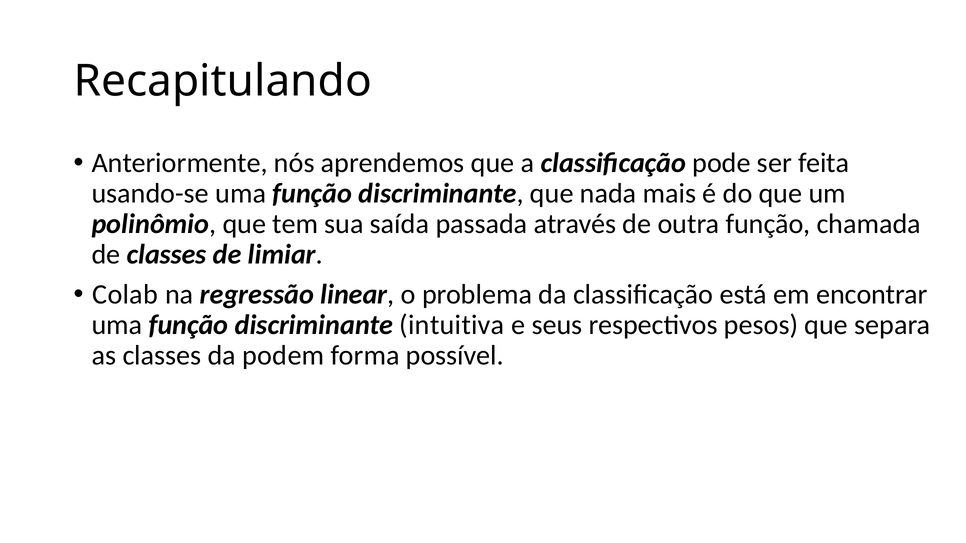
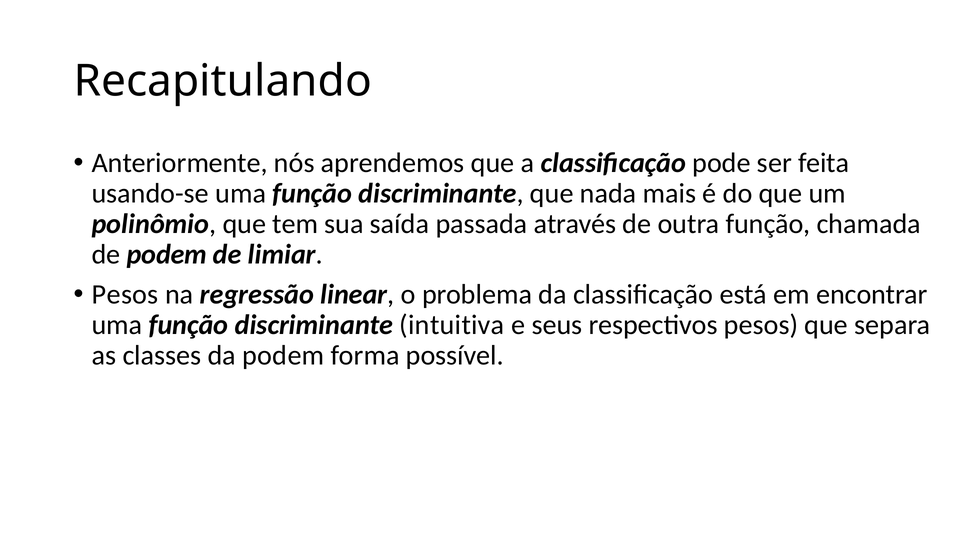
de classes: classes -> podem
Colab at (125, 295): Colab -> Pesos
